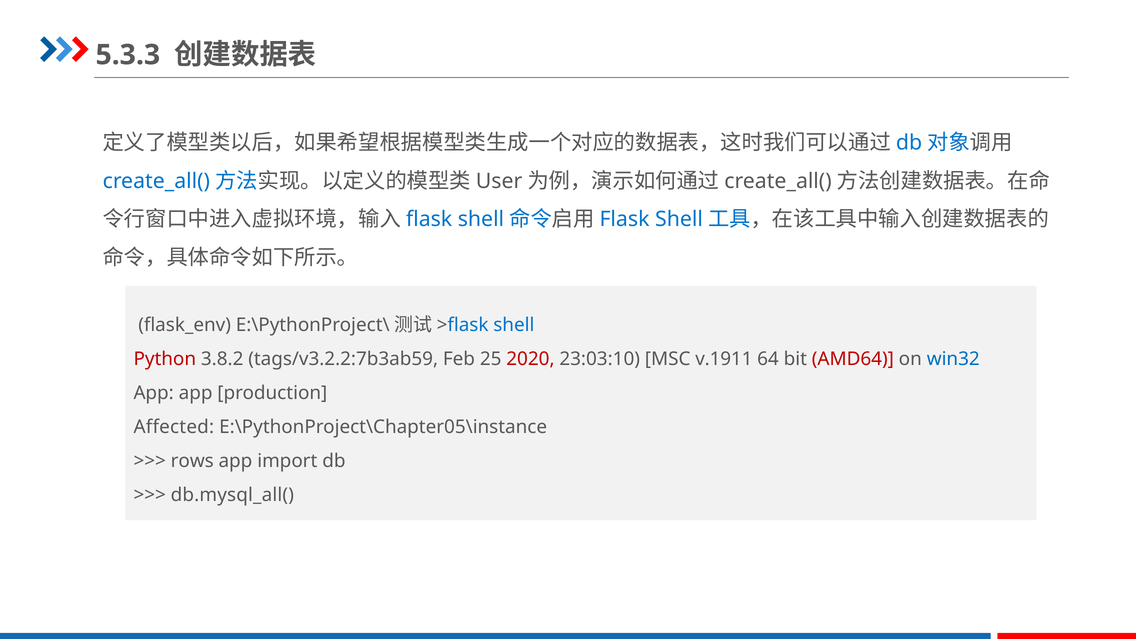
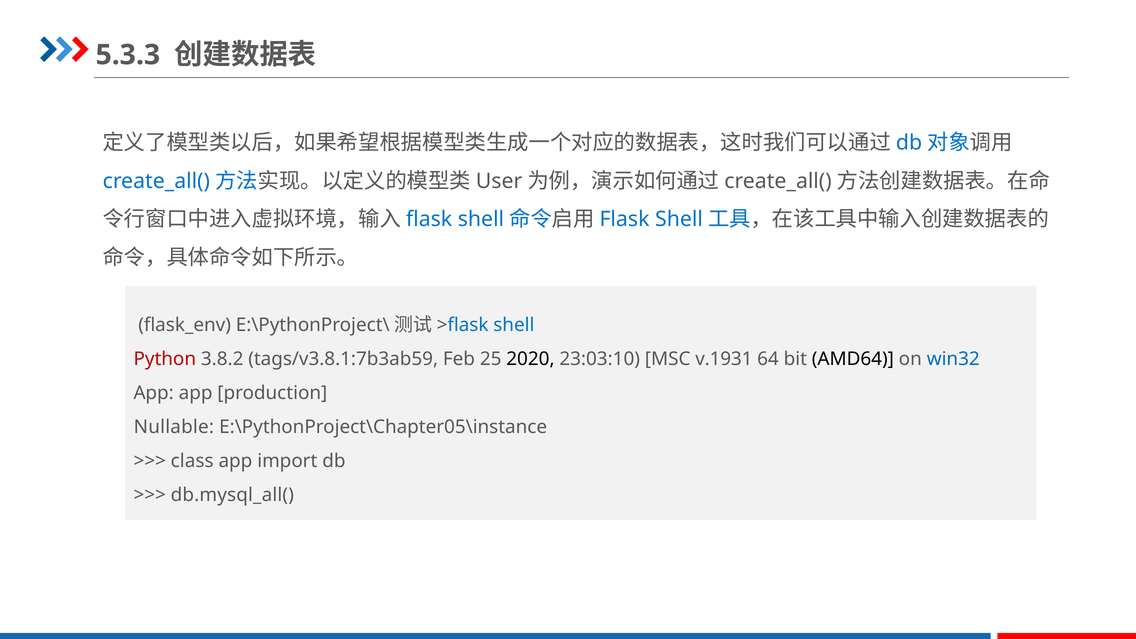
tags/v3.2.2:7b3ab59: tags/v3.2.2:7b3ab59 -> tags/v3.8.1:7b3ab59
2020 colour: red -> black
v.1911: v.1911 -> v.1931
AMD64 colour: red -> black
Affected: Affected -> Nullable
rows: rows -> class
